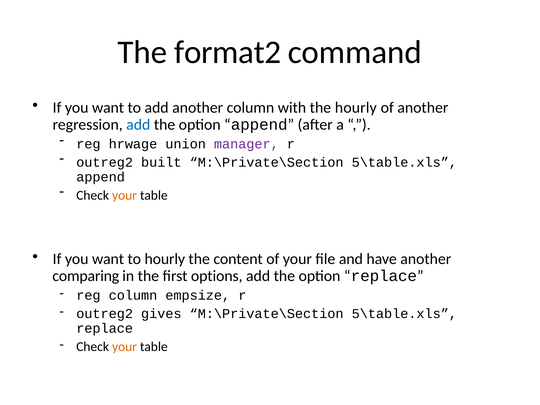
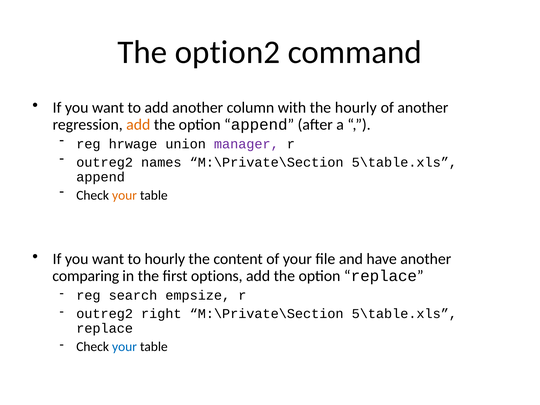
format2: format2 -> option2
add at (138, 125) colour: blue -> orange
built: built -> names
reg column: column -> search
gives: gives -> right
your at (125, 347) colour: orange -> blue
